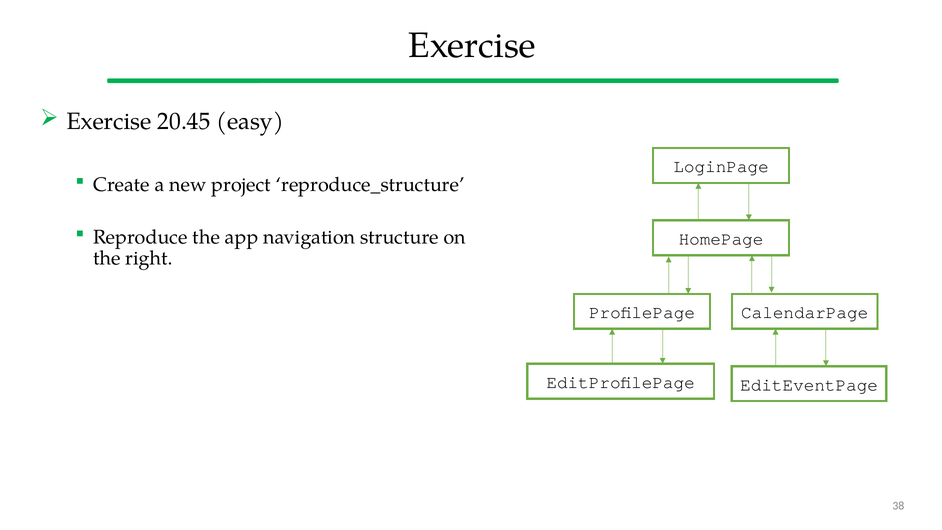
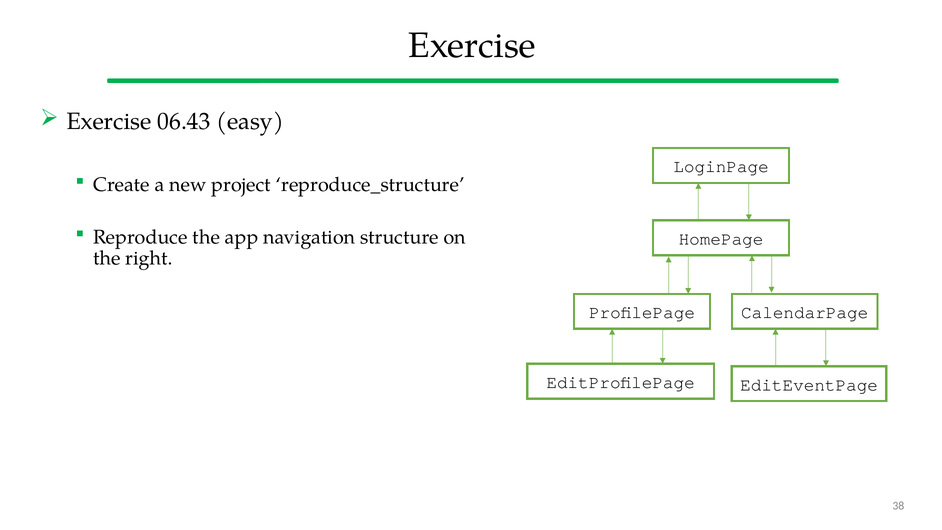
20.45: 20.45 -> 06.43
